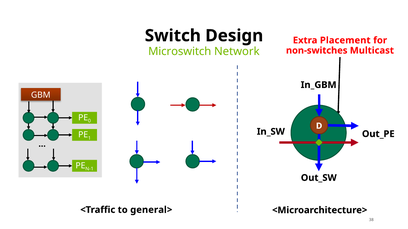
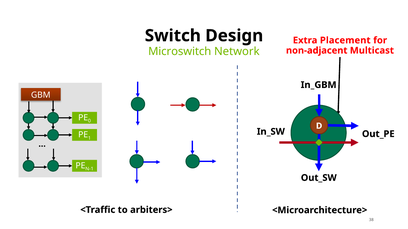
non-switches: non-switches -> non-adjacent
general>: general> -> arbiters>
